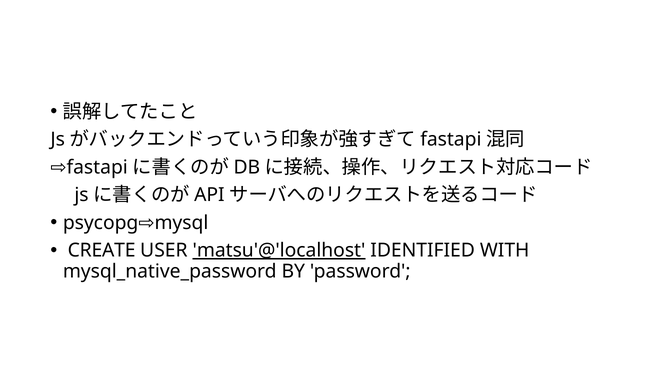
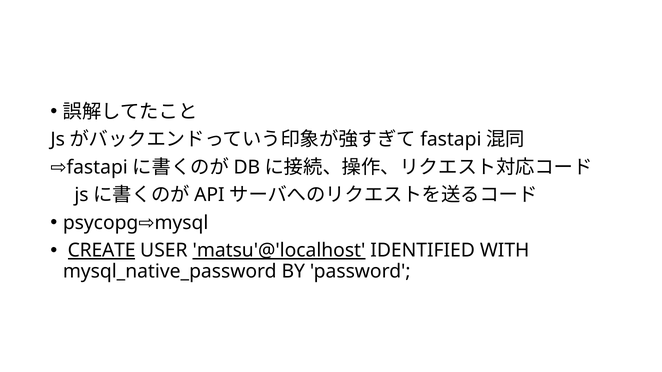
CREATE underline: none -> present
